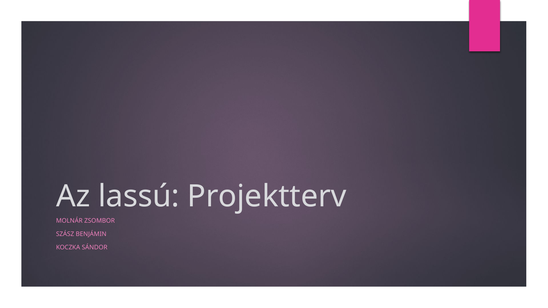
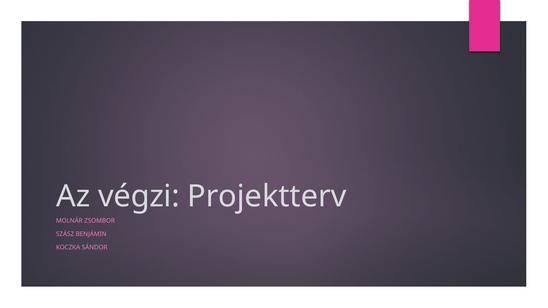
lassú: lassú -> végzi
